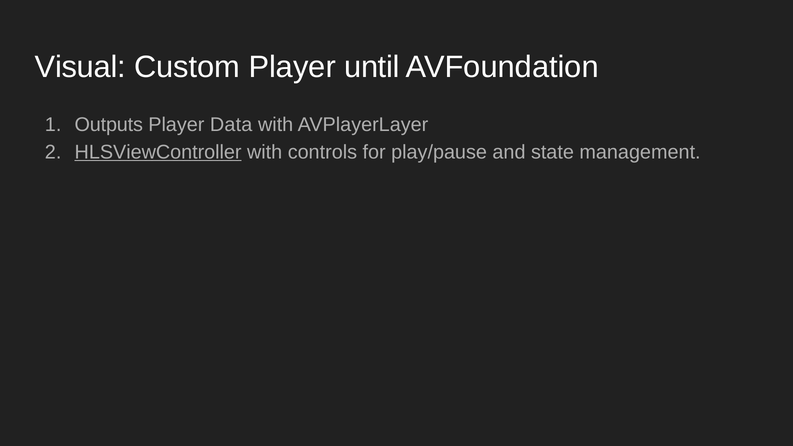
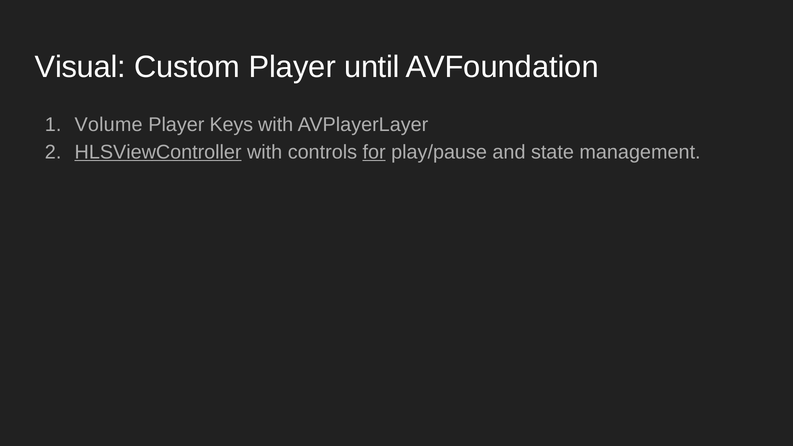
Outputs: Outputs -> Volume
Data: Data -> Keys
for underline: none -> present
